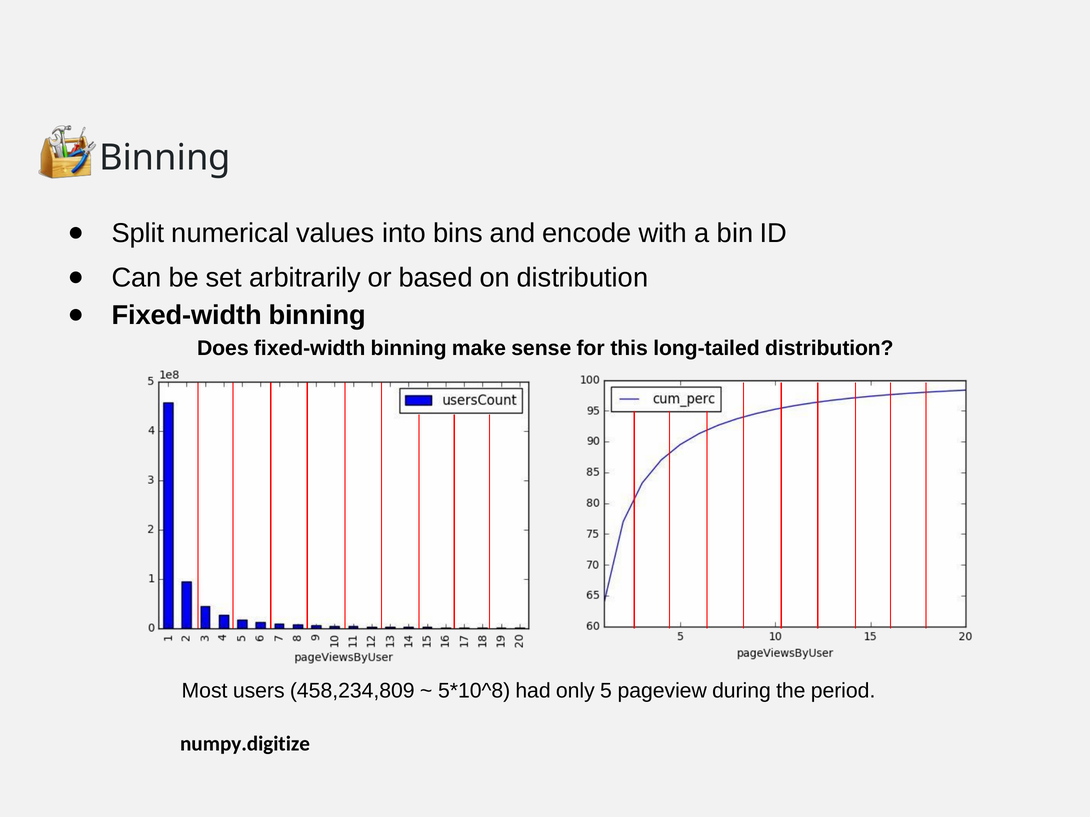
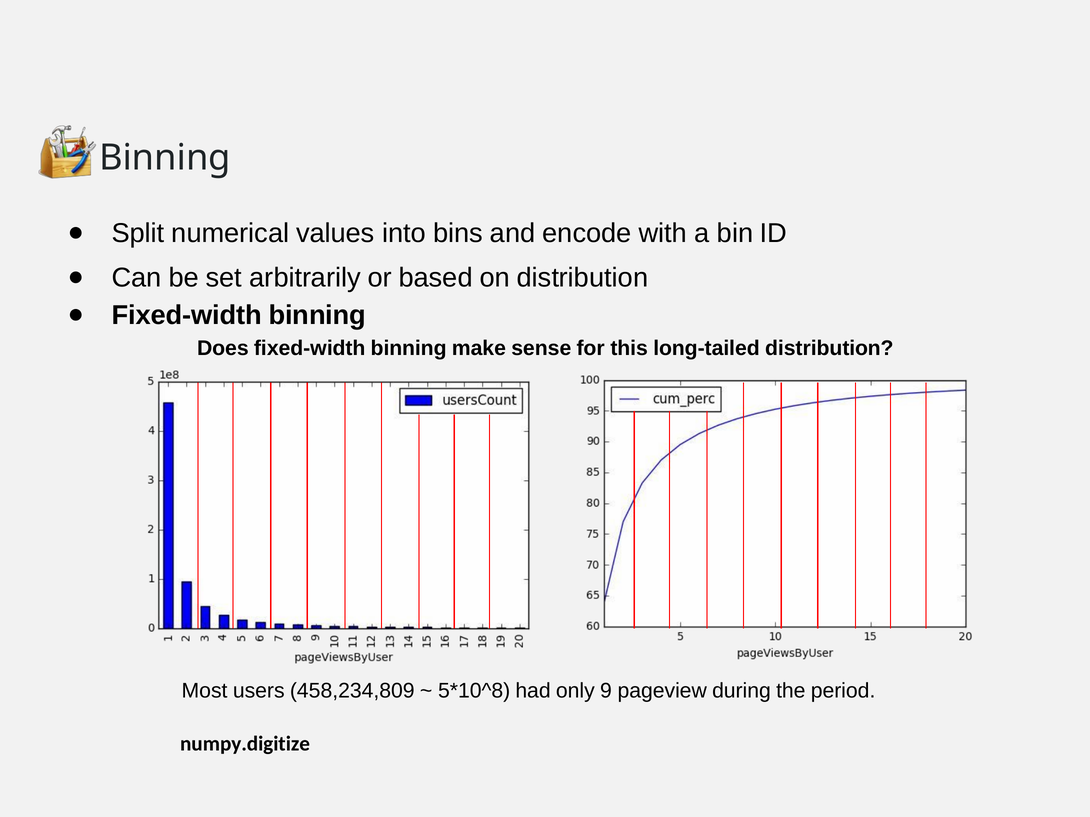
5: 5 -> 9
